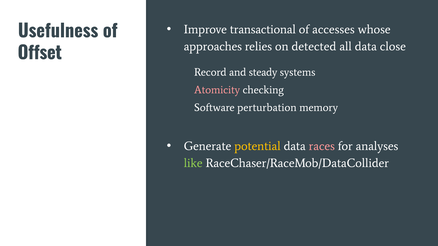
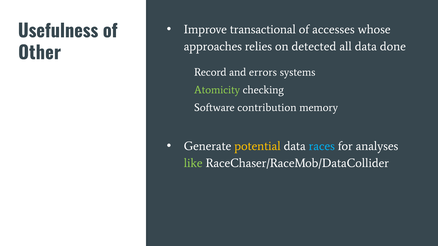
close: close -> done
Offset: Offset -> Other
steady: steady -> errors
Atomicity colour: pink -> light green
perturbation: perturbation -> contribution
races colour: pink -> light blue
